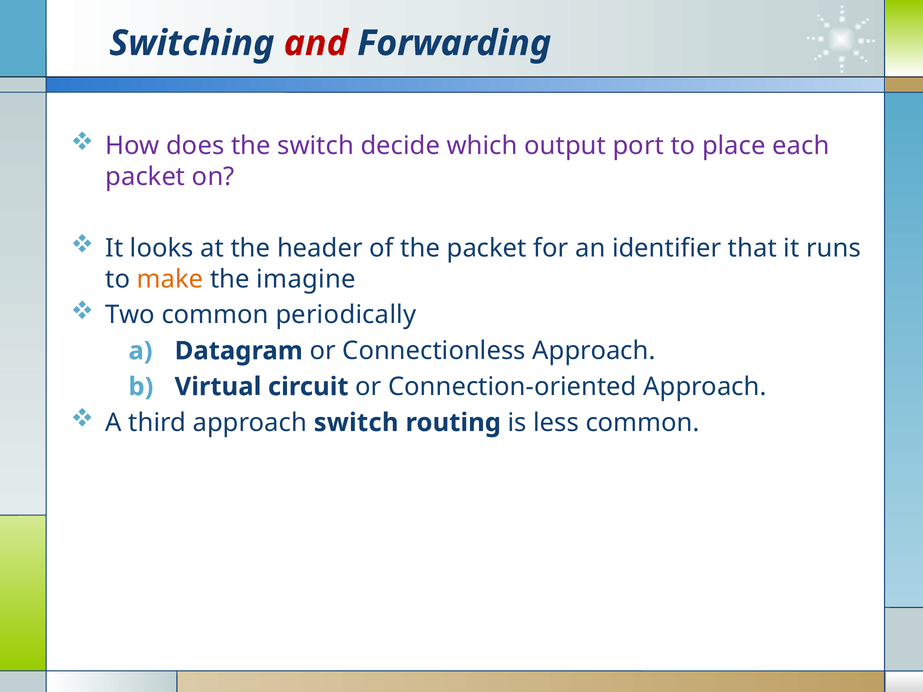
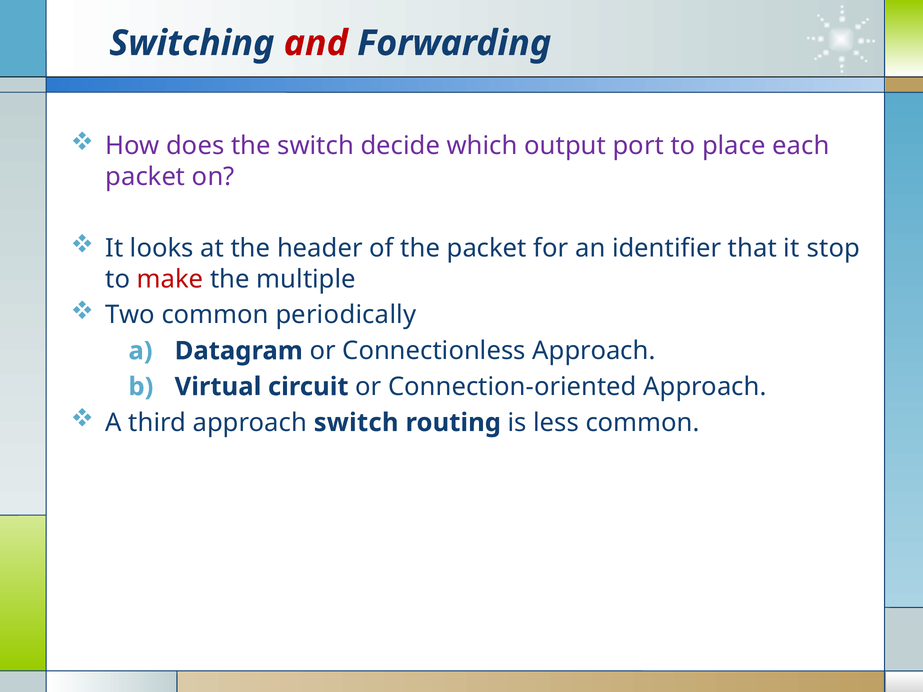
runs: runs -> stop
make colour: orange -> red
imagine: imagine -> multiple
